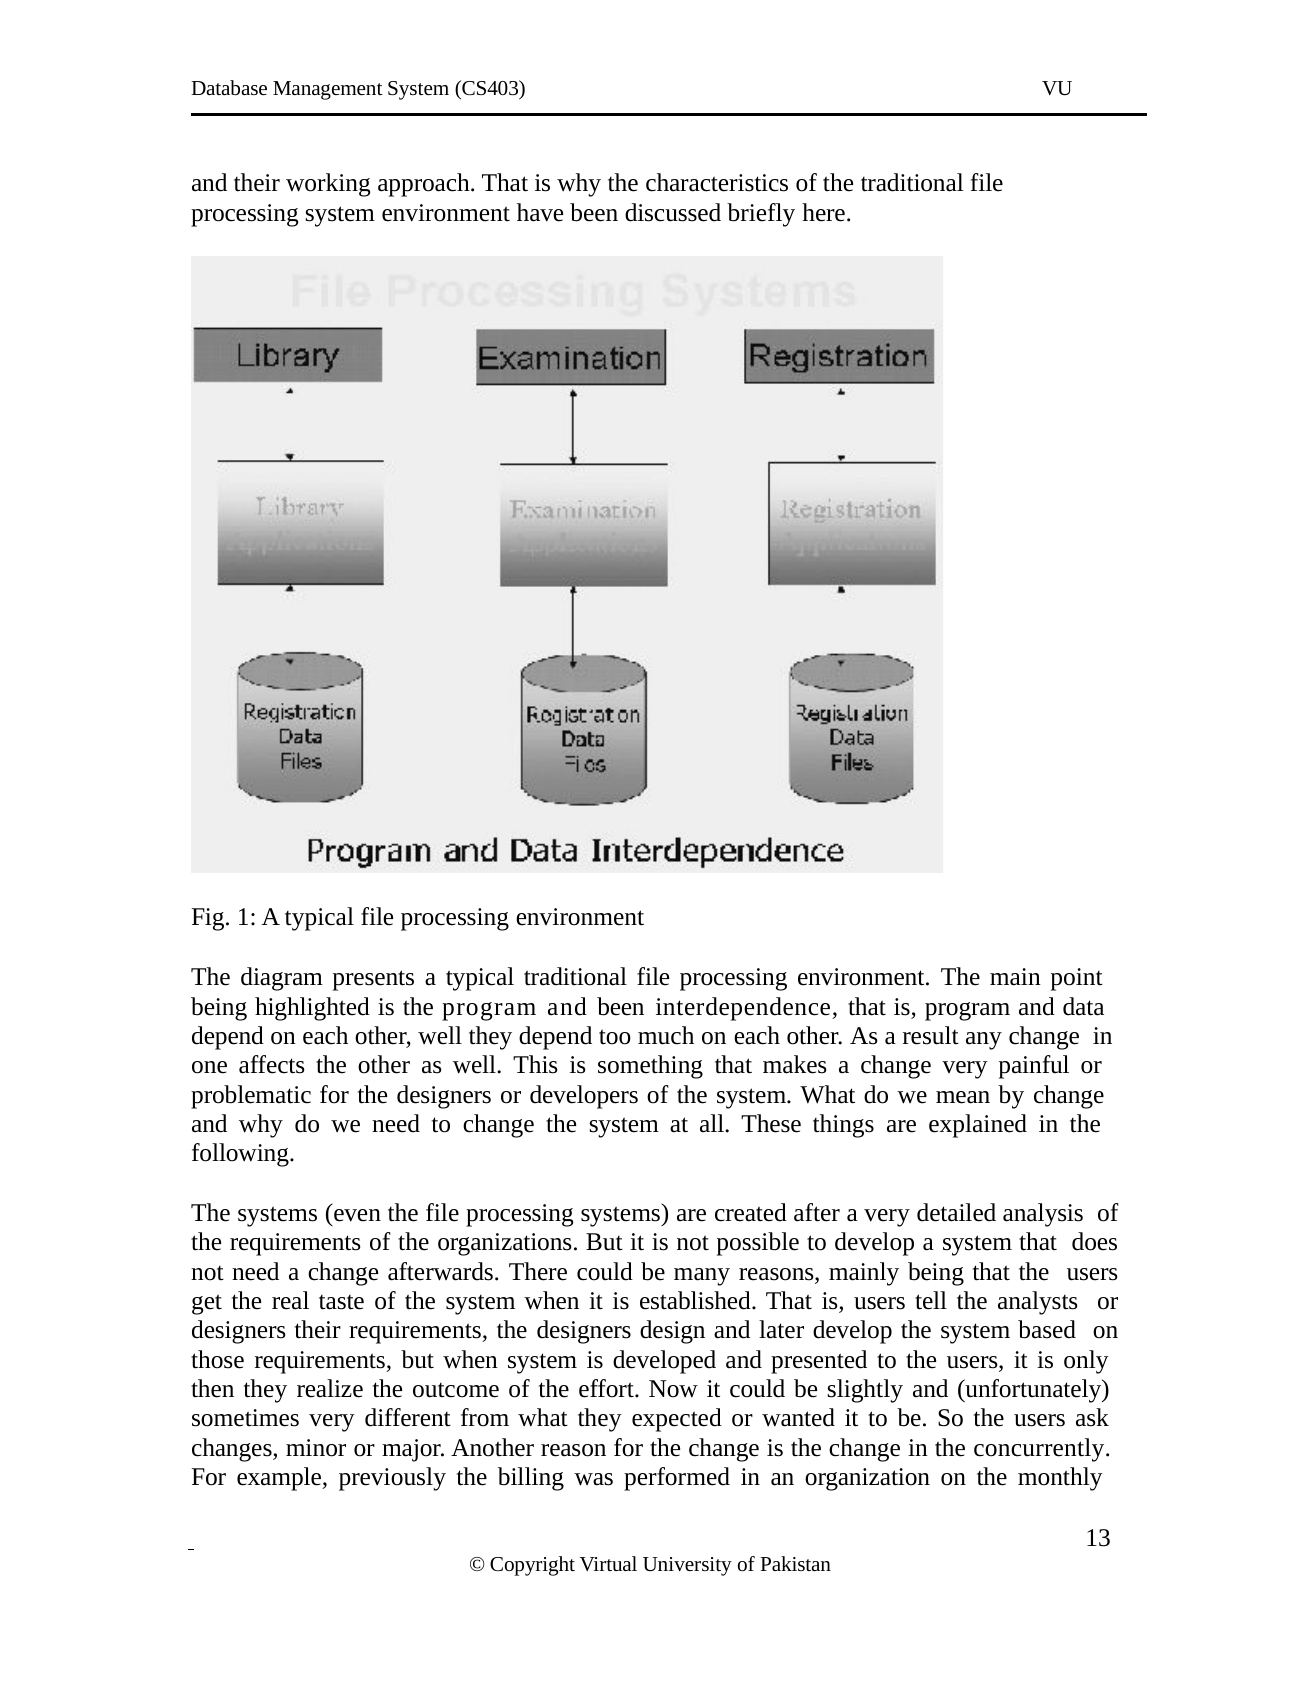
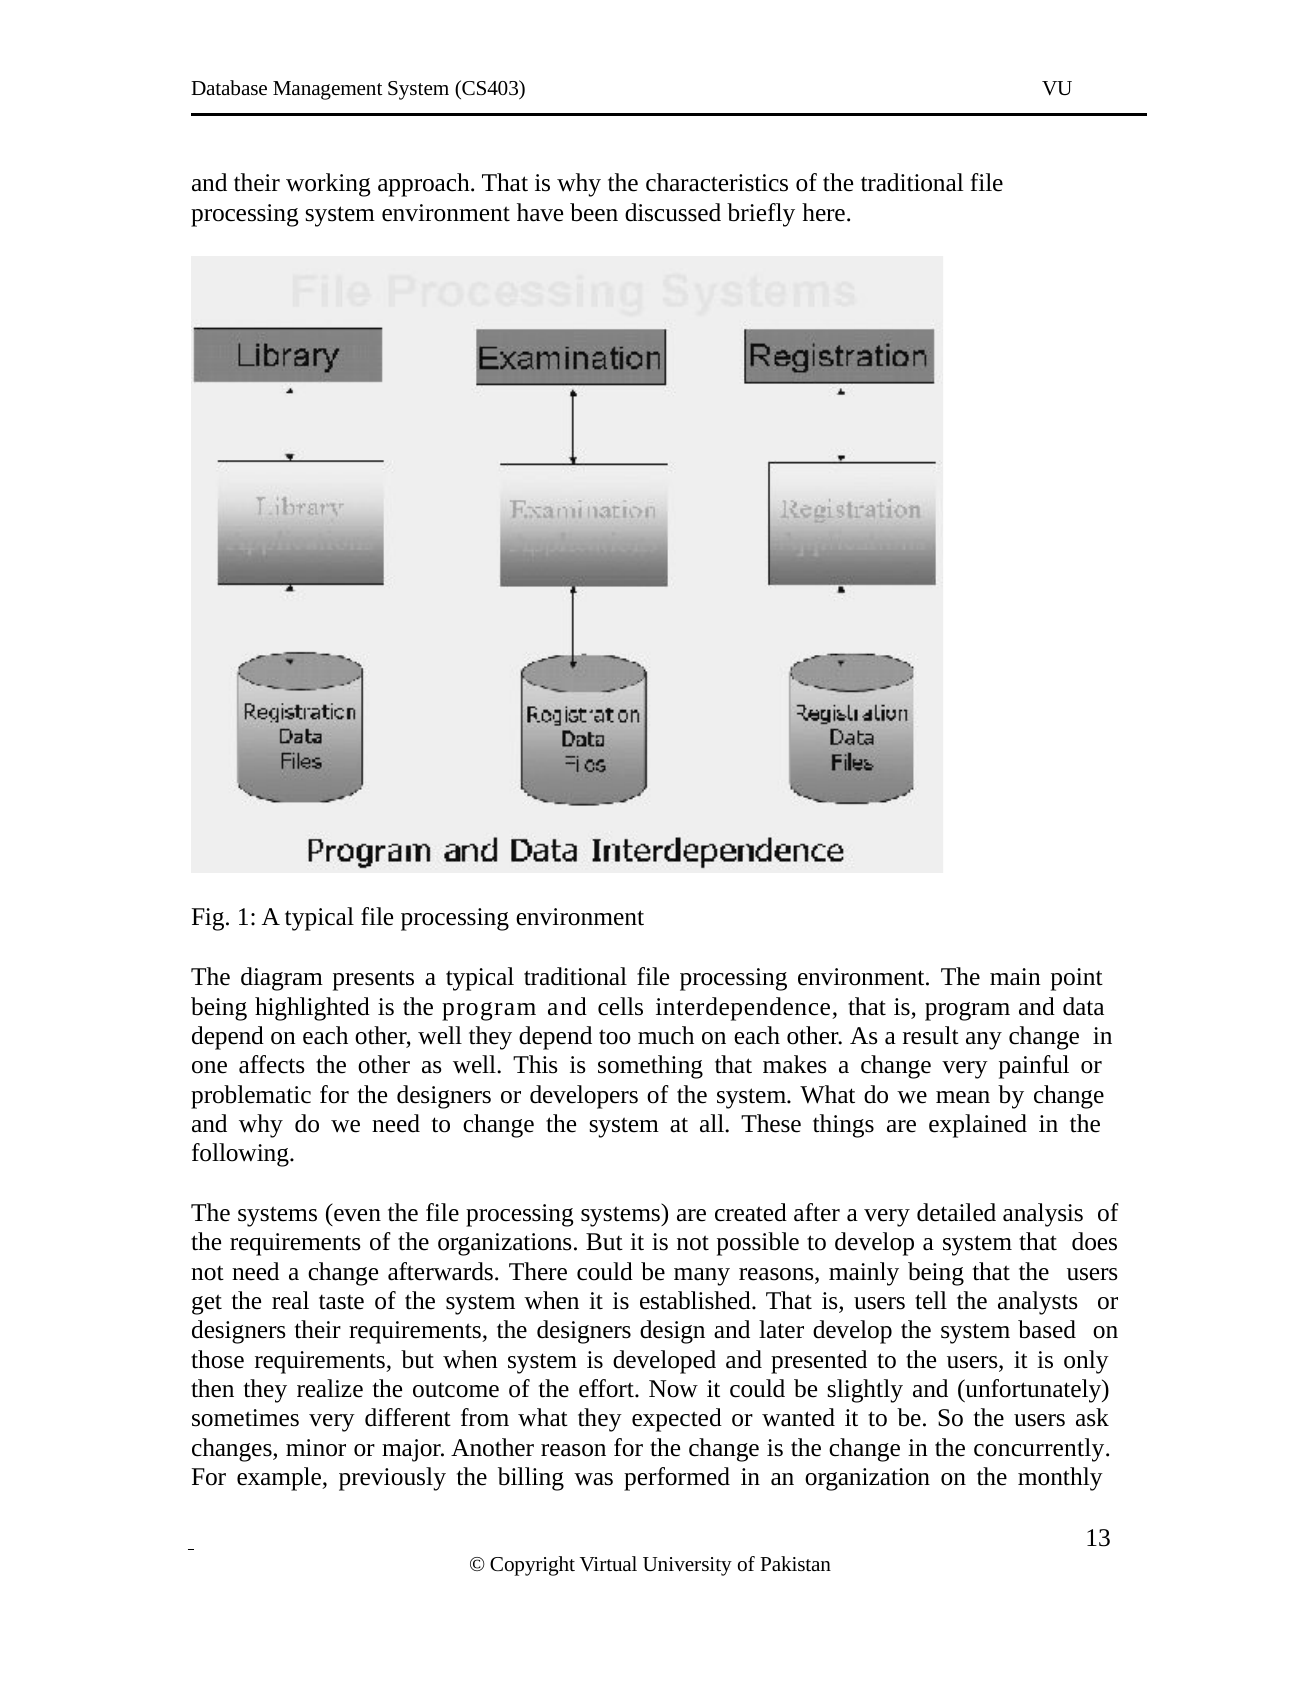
and been: been -> cells
